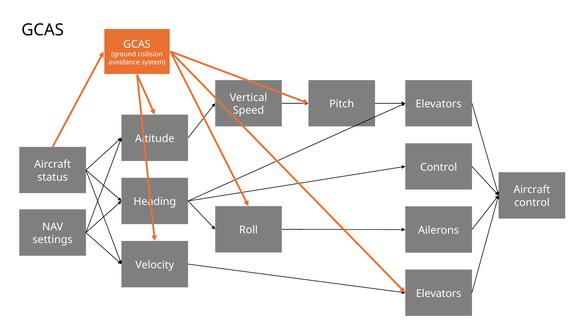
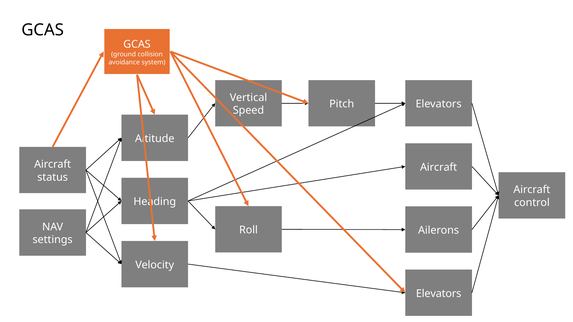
Control at (439, 167): Control -> Aircraft
